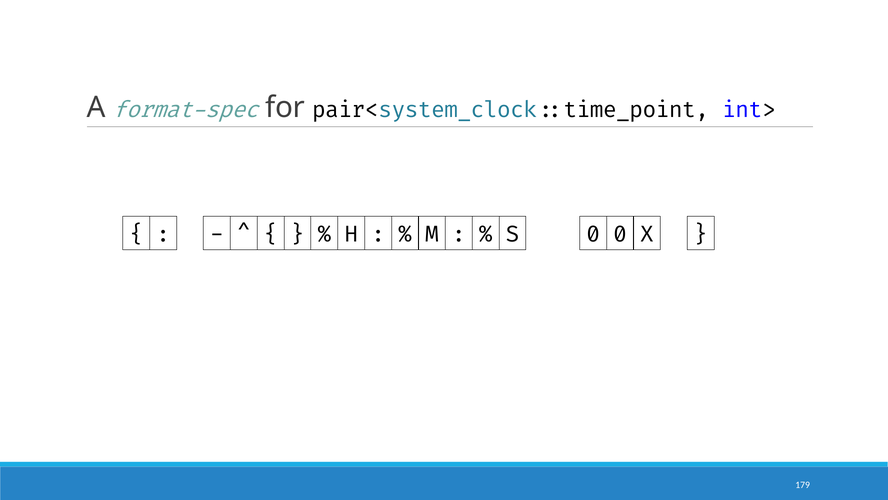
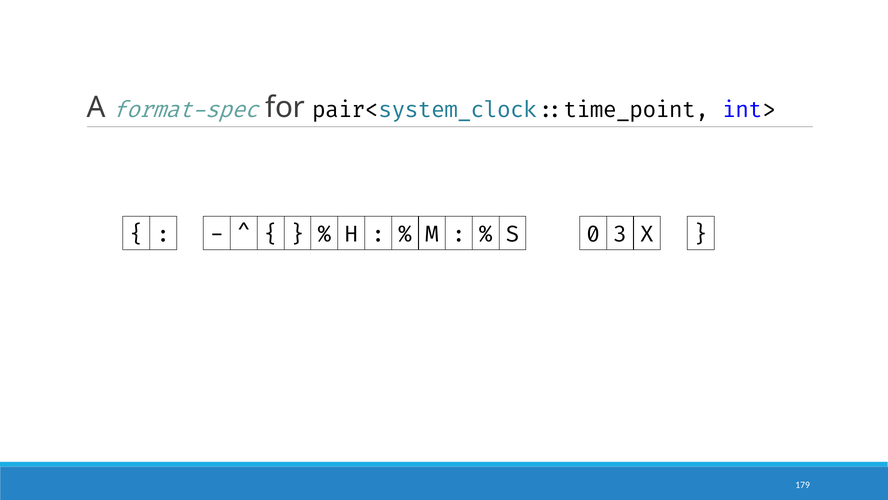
0 0: 0 -> 3
